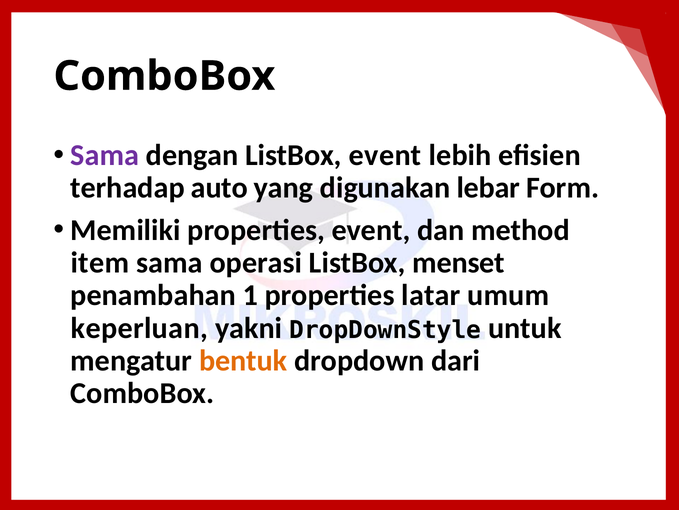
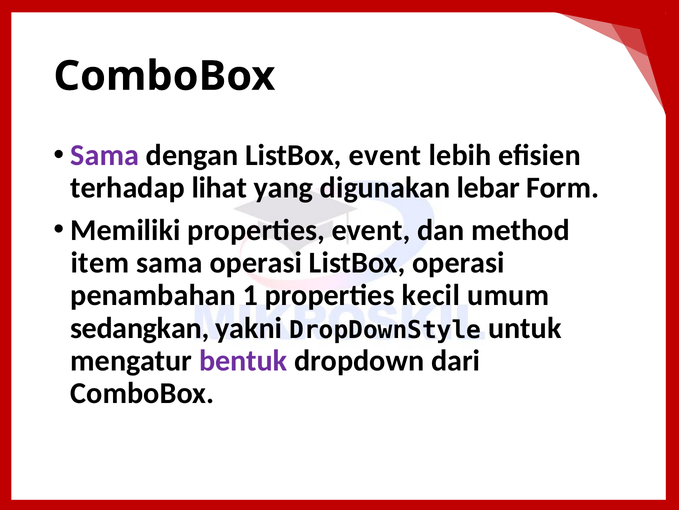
auto: auto -> lihat
ListBox menset: menset -> operasi
latar: latar -> kecil
keperluan: keperluan -> sedangkan
bentuk colour: orange -> purple
